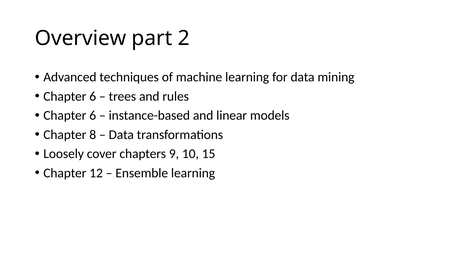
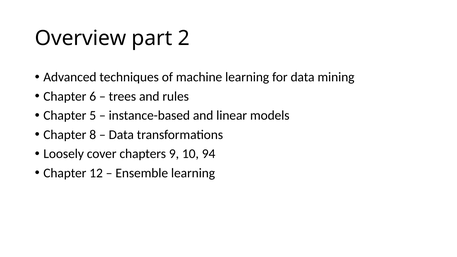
6 at (93, 116): 6 -> 5
15: 15 -> 94
